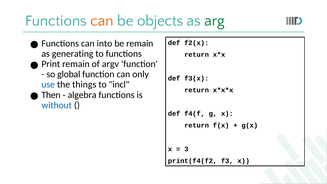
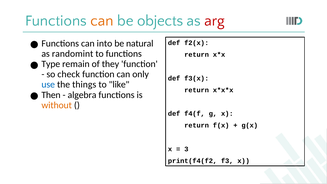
arg colour: green -> red
be remain: remain -> natural
generating: generating -> randomint
Print: Print -> Type
argv: argv -> they
global: global -> check
incl: incl -> like
without colour: blue -> orange
